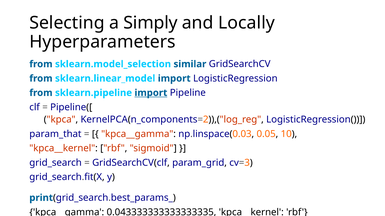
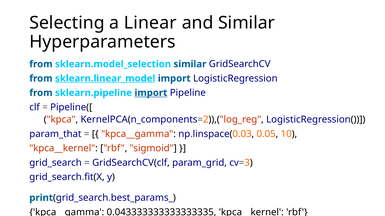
Simply: Simply -> Linear
and Locally: Locally -> Similar
sklearn.linear_model underline: none -> present
